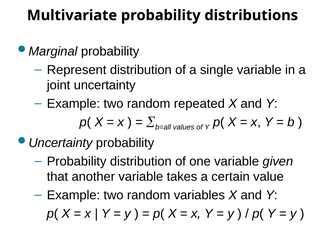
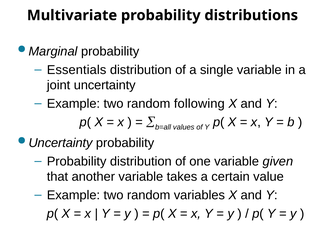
Represent: Represent -> Essentials
repeated: repeated -> following
